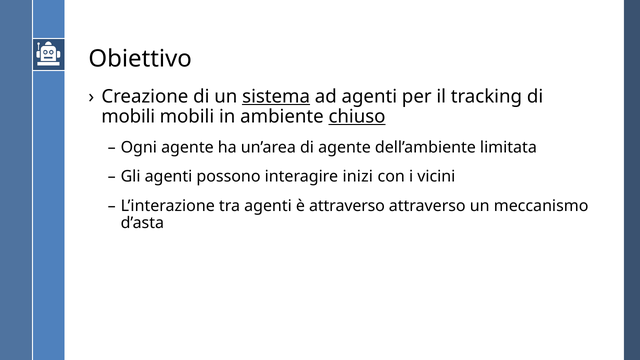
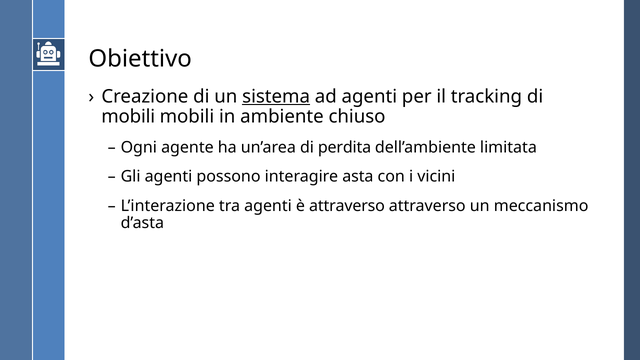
chiuso underline: present -> none
di agente: agente -> perdita
inizi: inizi -> asta
